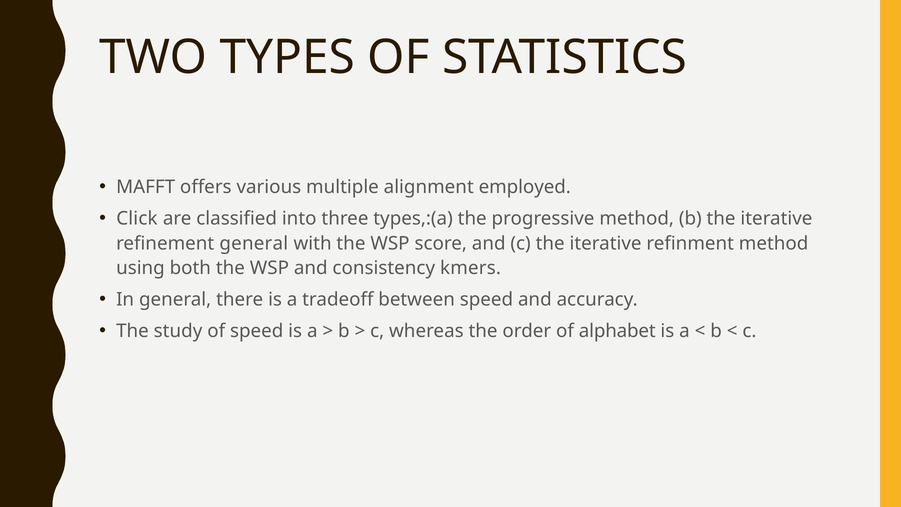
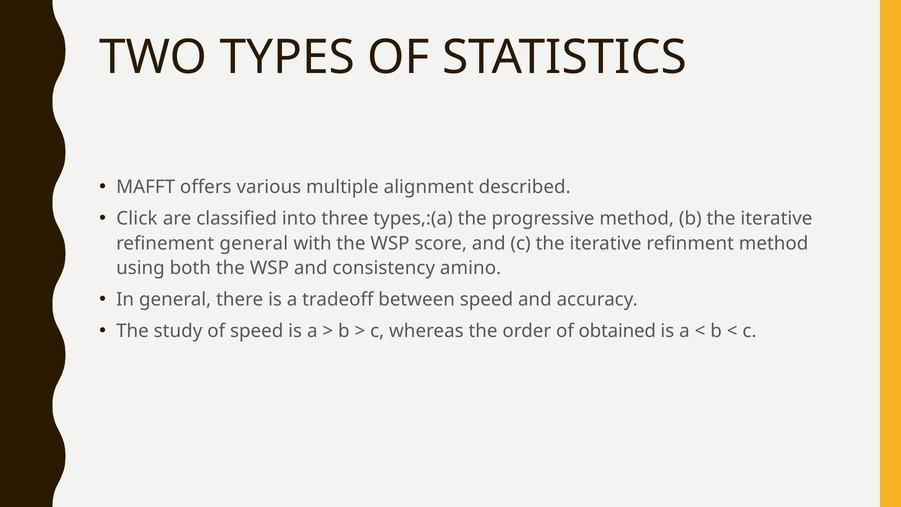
employed: employed -> described
kmers: kmers -> amino
alphabet: alphabet -> obtained
